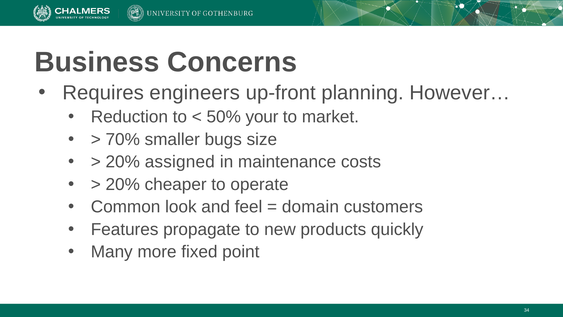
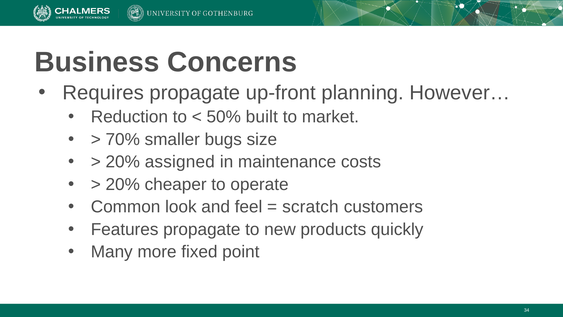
Requires engineers: engineers -> propagate
your: your -> built
domain: domain -> scratch
